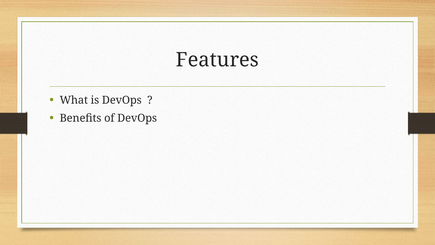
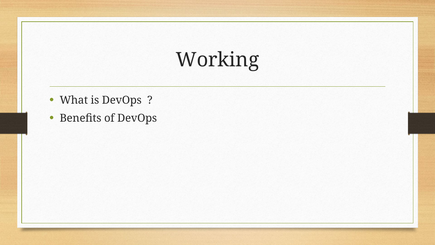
Features: Features -> Working
